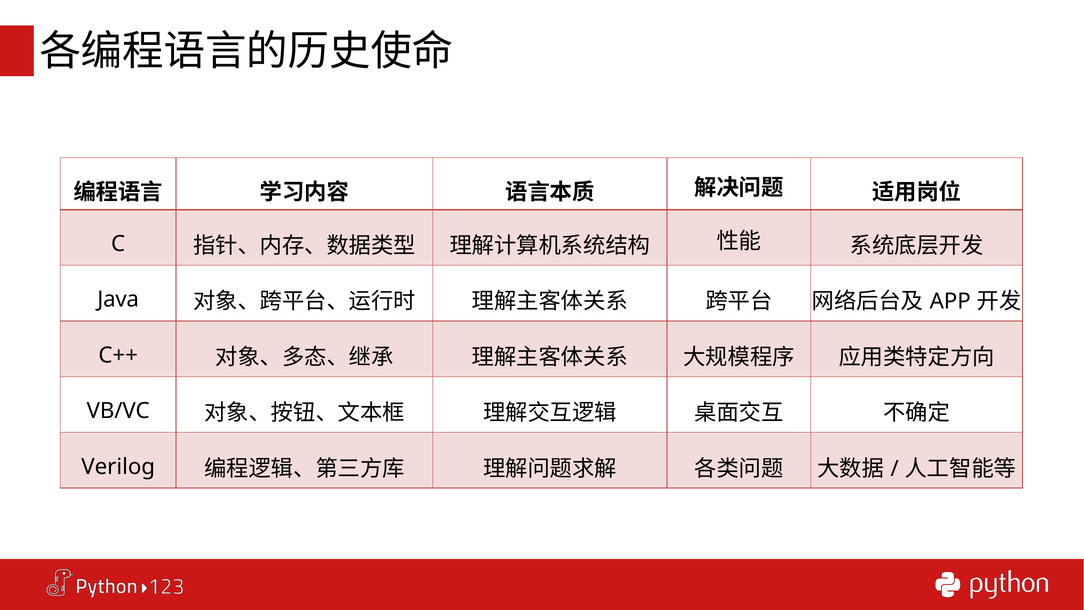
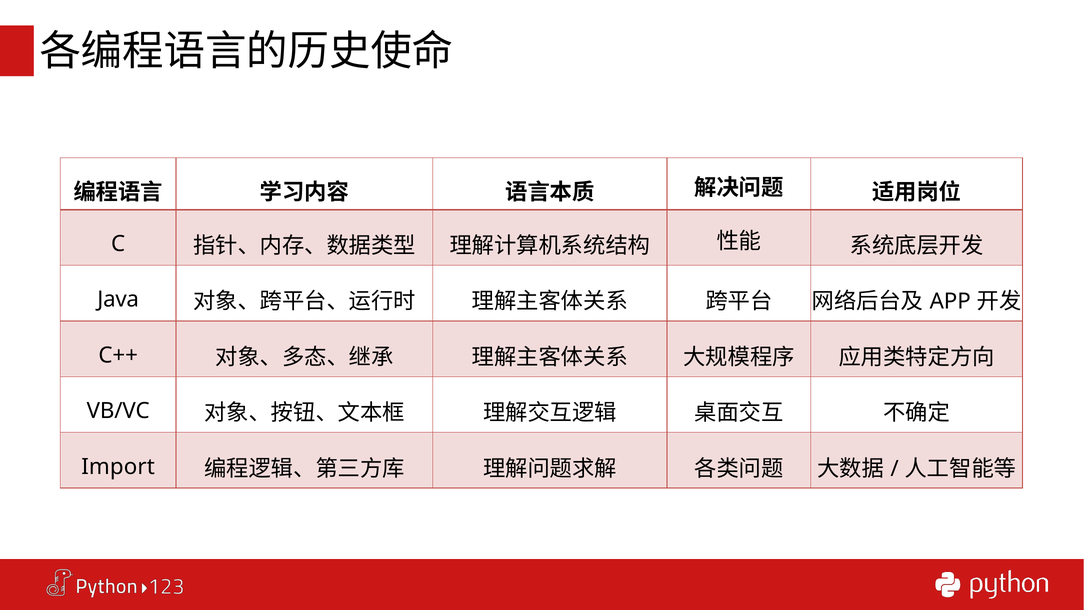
Verilog: Verilog -> Import
